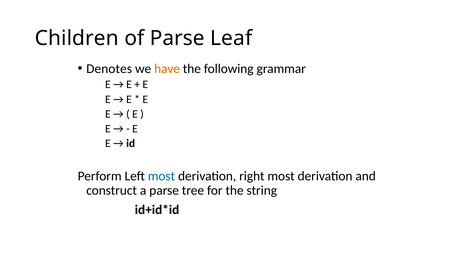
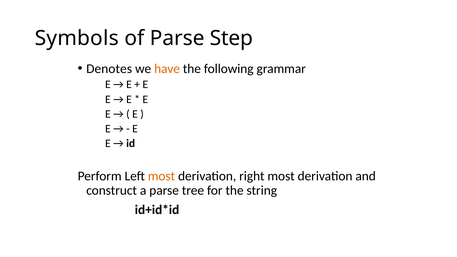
Children: Children -> Symbols
Leaf: Leaf -> Step
most at (162, 176) colour: blue -> orange
